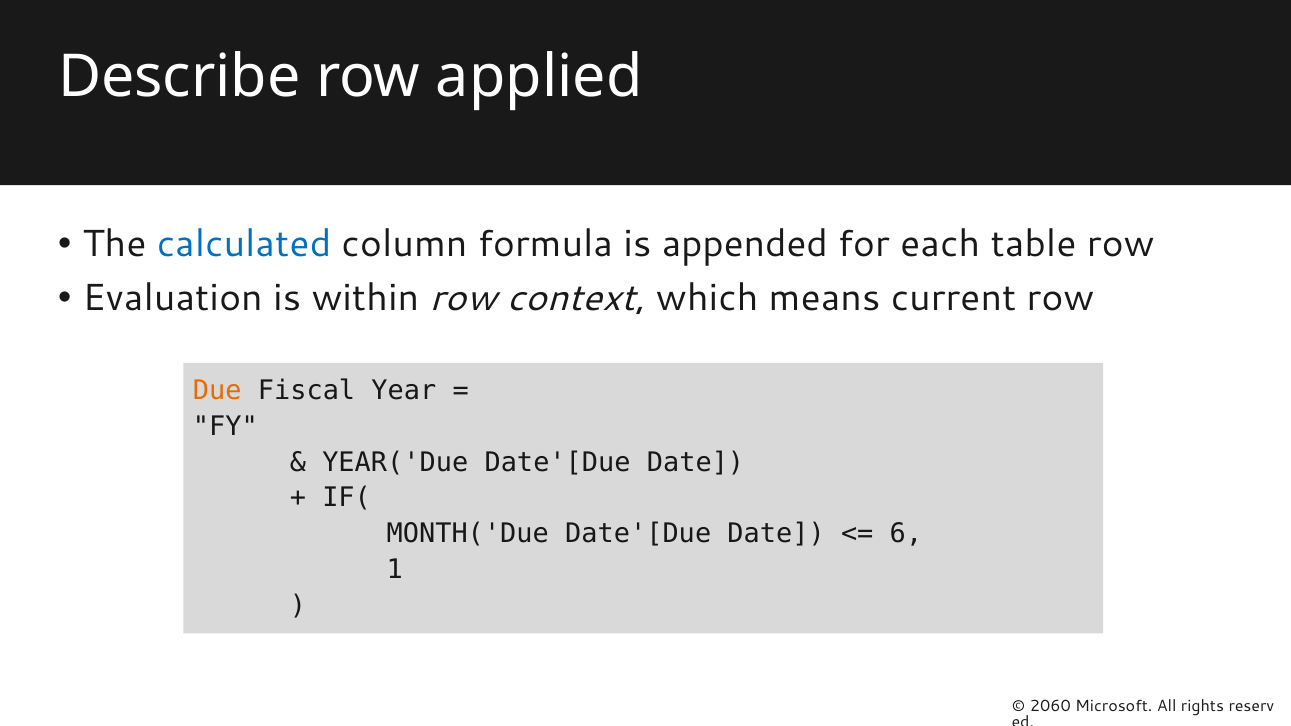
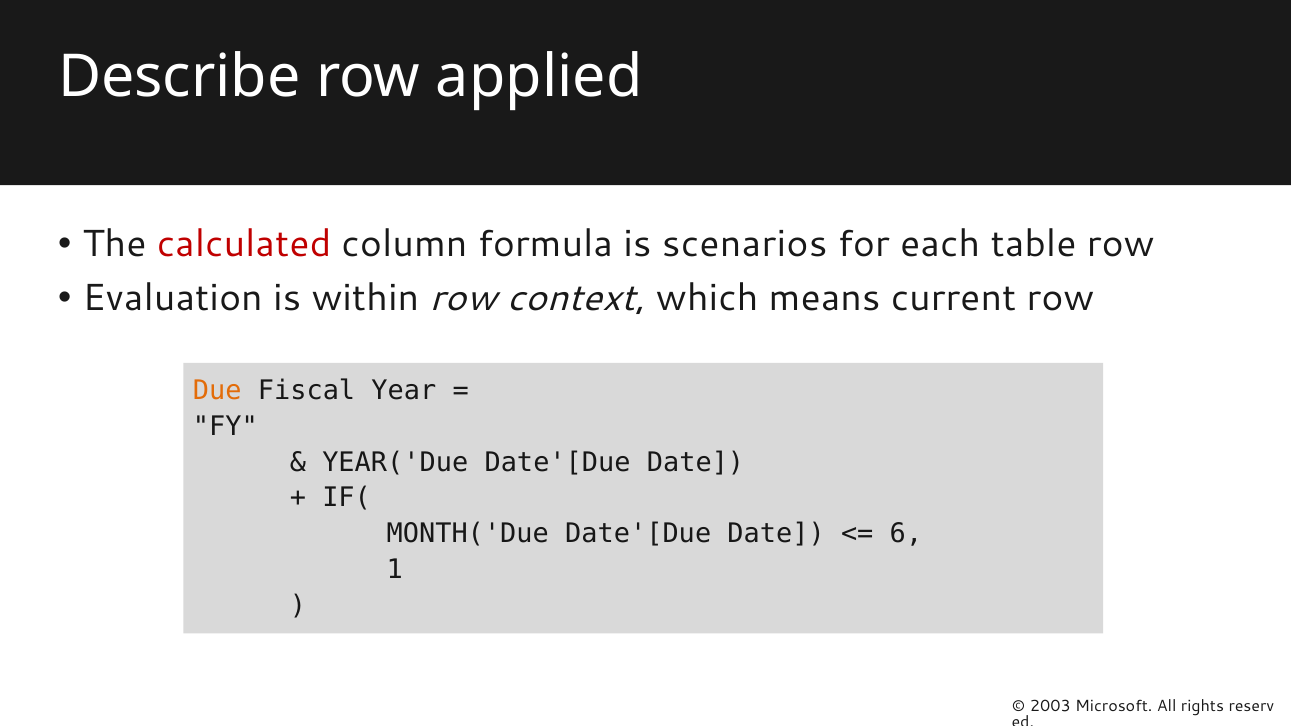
calculated colour: blue -> red
appended: appended -> scenarios
2060: 2060 -> 2003
